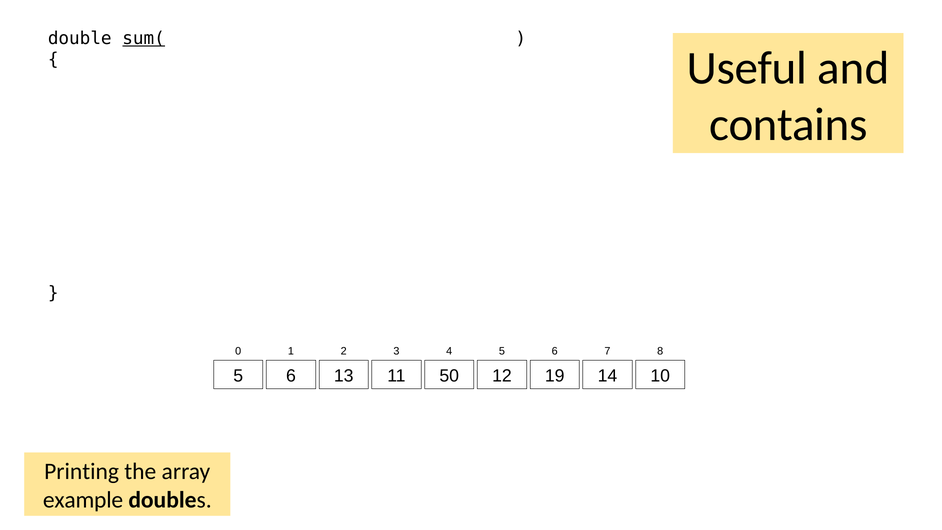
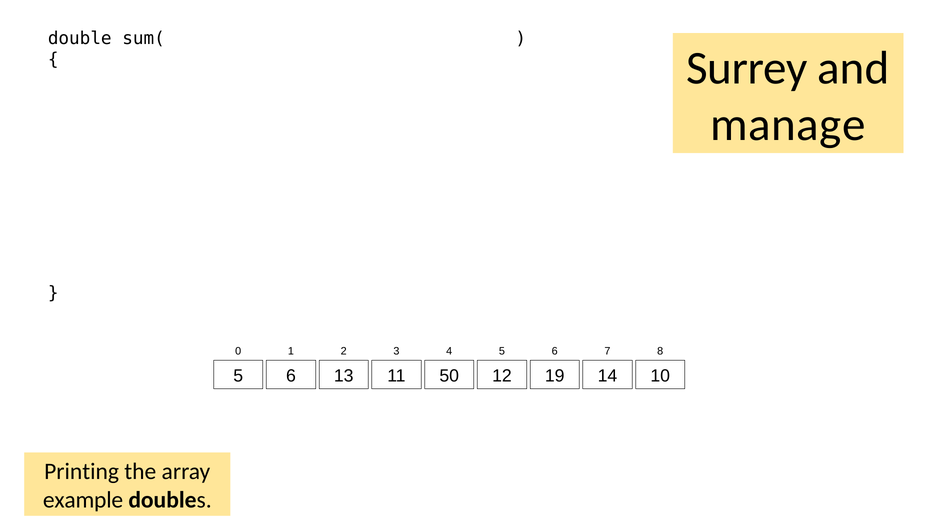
sum( underline: present -> none
Useful: Useful -> Surrey
contains: contains -> manage
